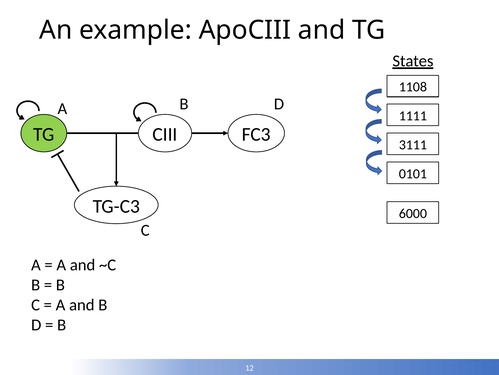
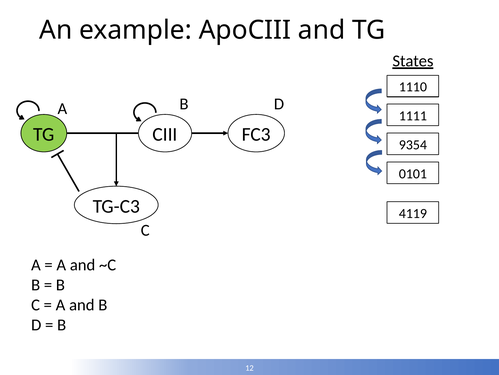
1108: 1108 -> 1110
3111: 3111 -> 9354
6000: 6000 -> 4119
